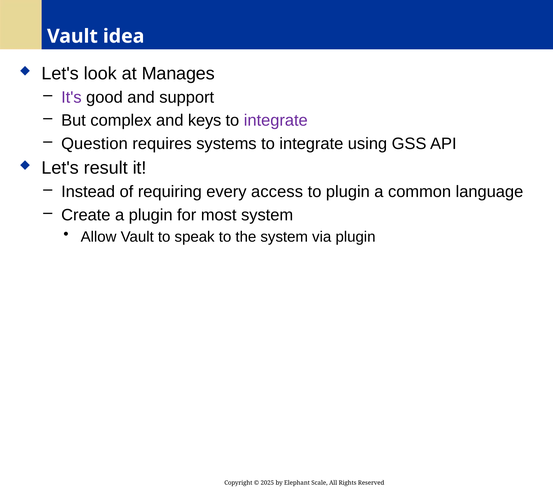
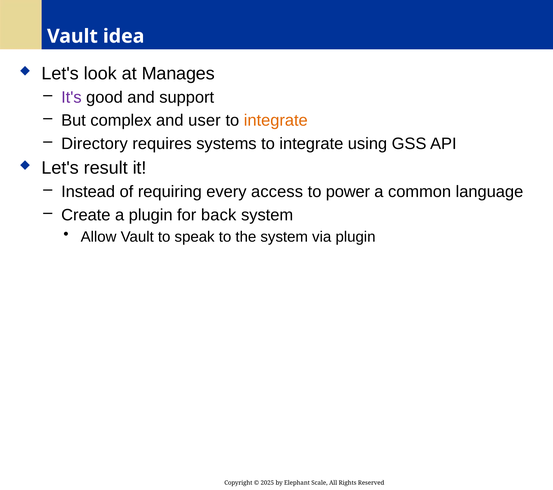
keys: keys -> user
integrate at (276, 120) colour: purple -> orange
Question: Question -> Directory
to plugin: plugin -> power
most: most -> back
